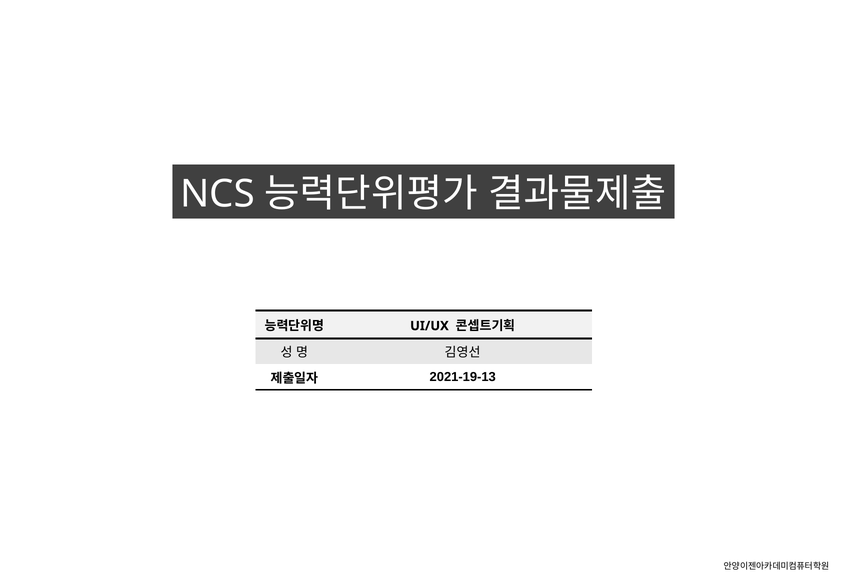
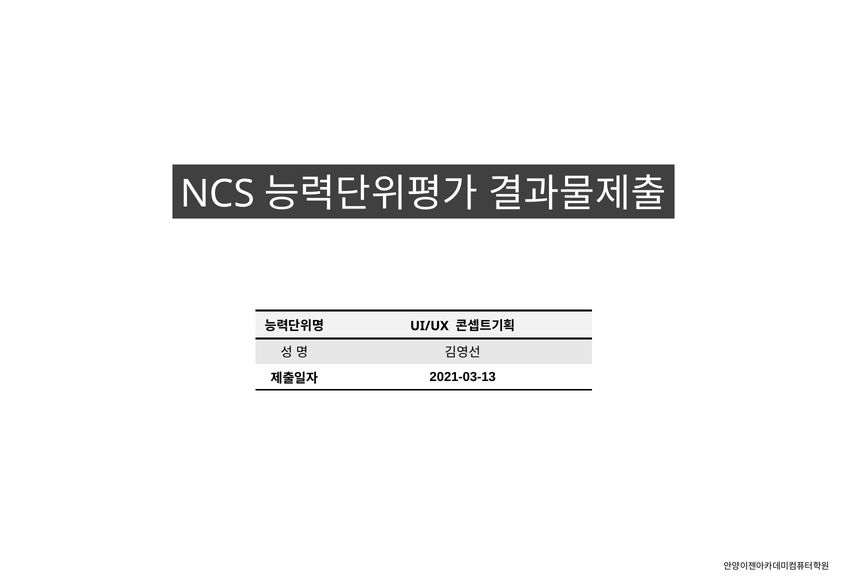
2021-19-13: 2021-19-13 -> 2021-03-13
